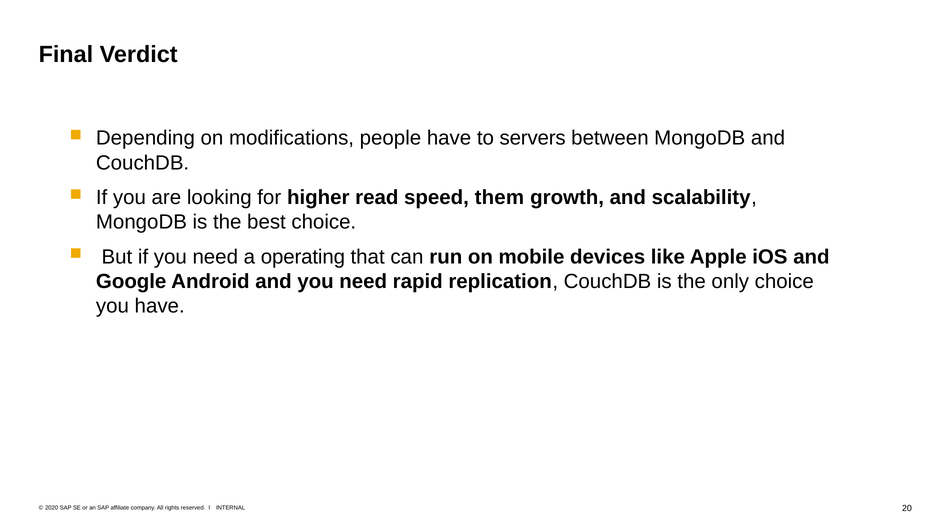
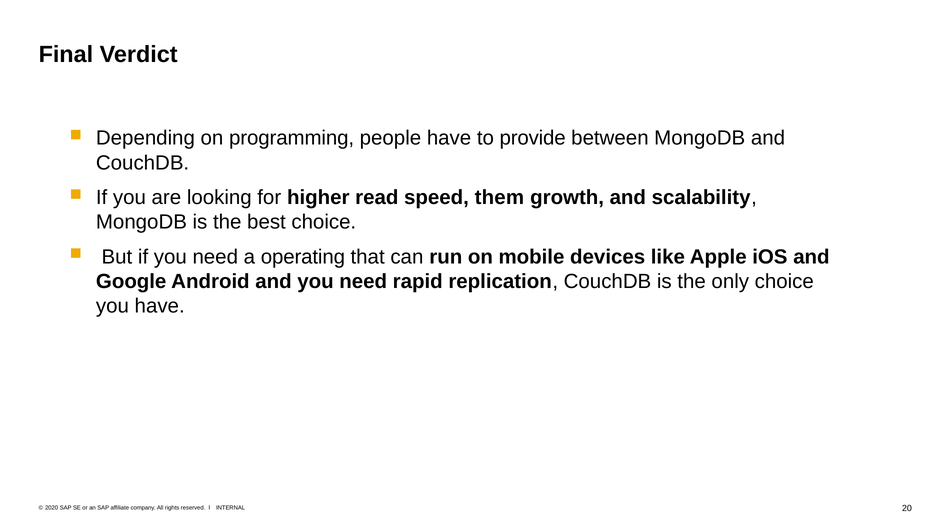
modifications: modifications -> programming
servers: servers -> provide
